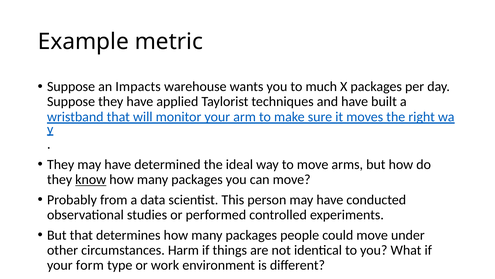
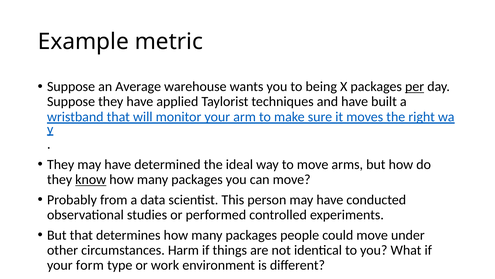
Impacts: Impacts -> Average
much: much -> being
per underline: none -> present
